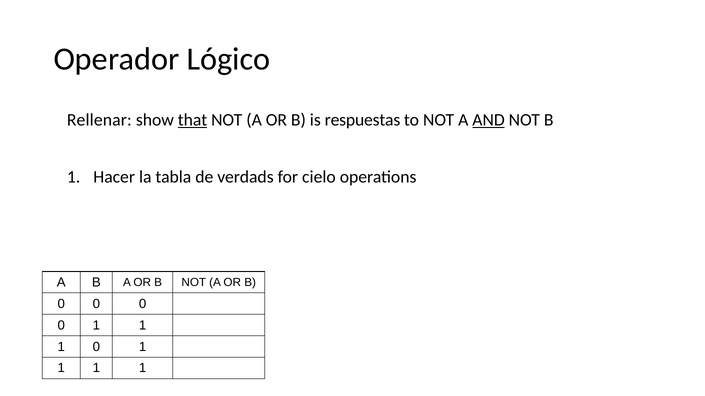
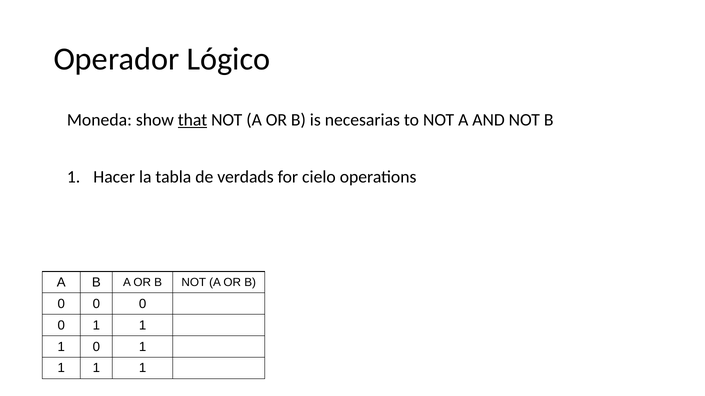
Rellenar: Rellenar -> Moneda
respuestas: respuestas -> necesarias
AND underline: present -> none
